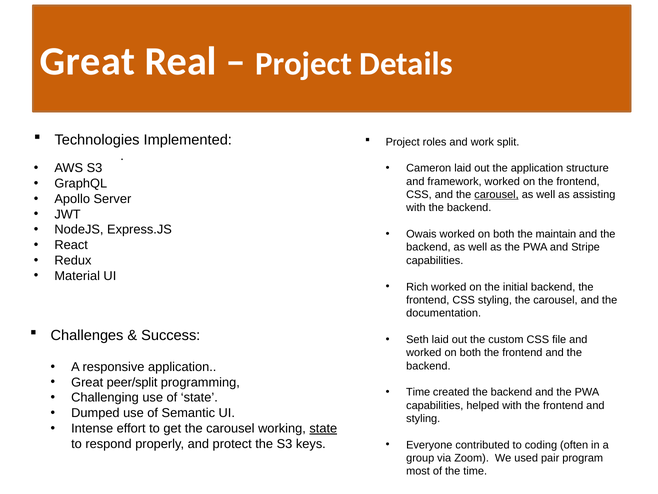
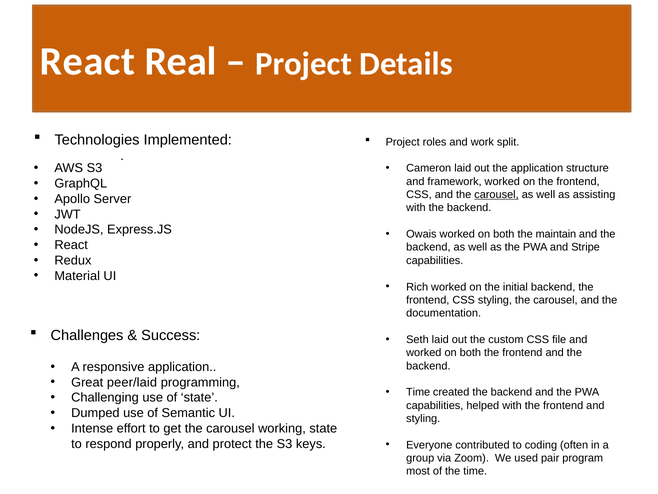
Great at (87, 61): Great -> React
peer/split: peer/split -> peer/laid
state at (323, 428) underline: present -> none
